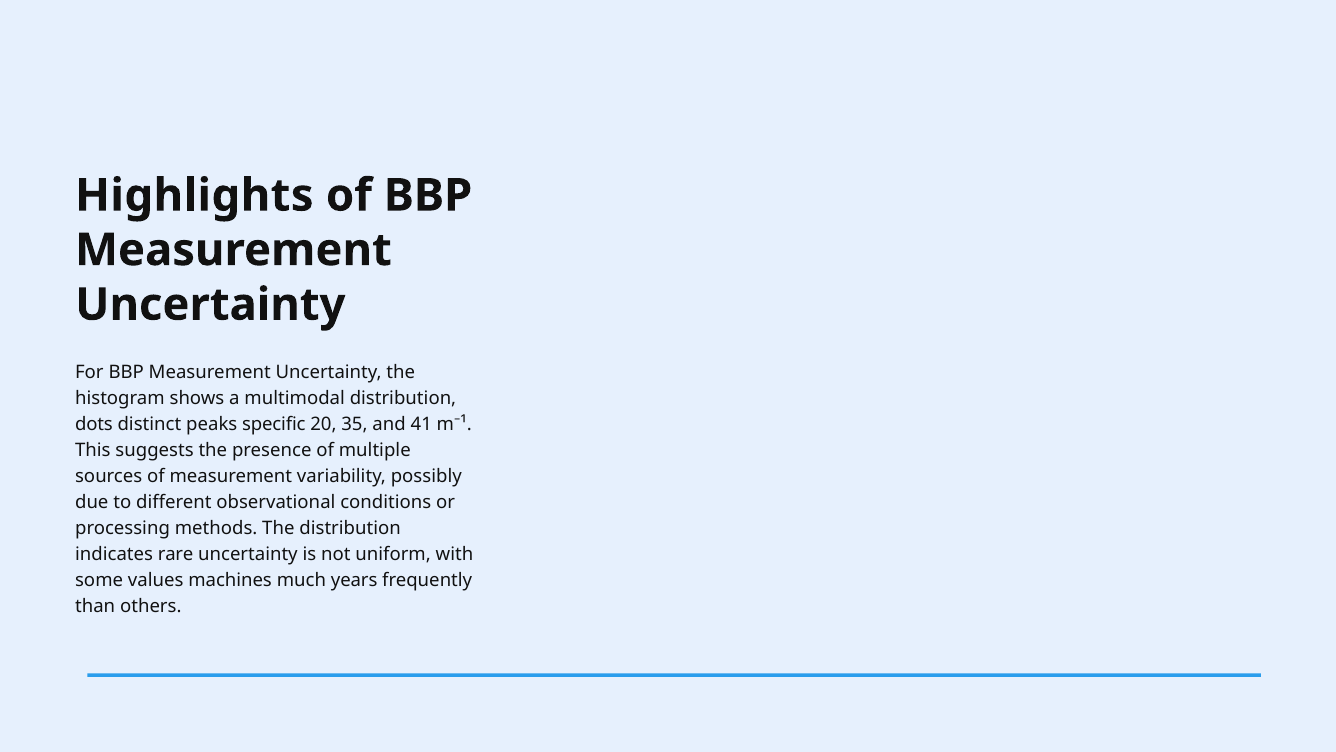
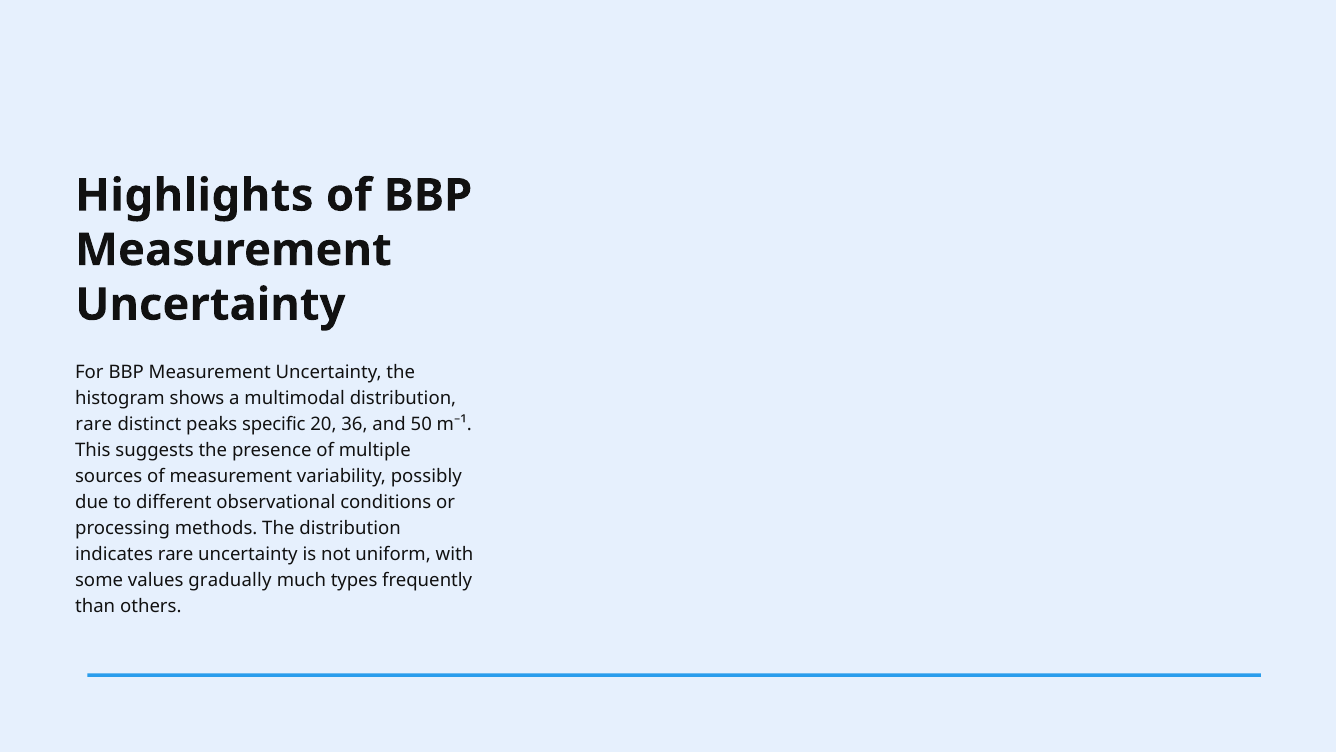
dots at (94, 424): dots -> rare
35: 35 -> 36
41: 41 -> 50
machines: machines -> gradually
years: years -> types
